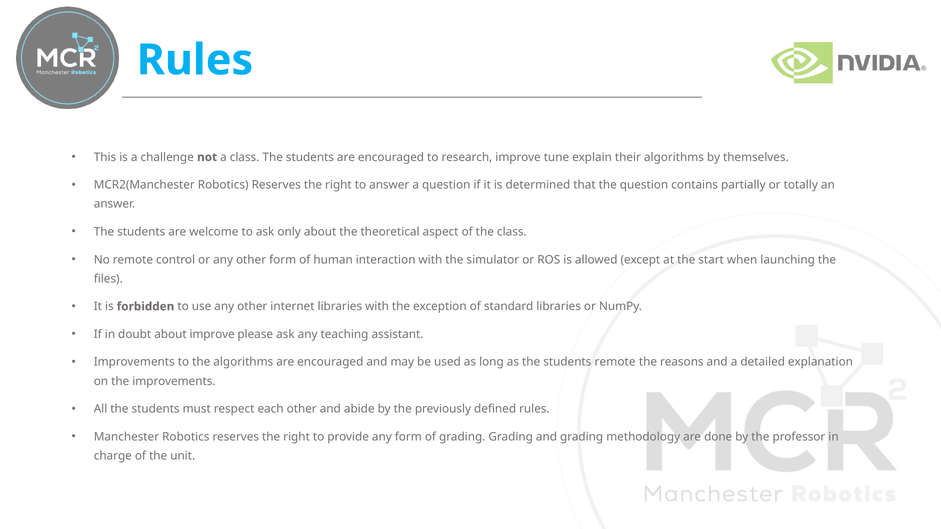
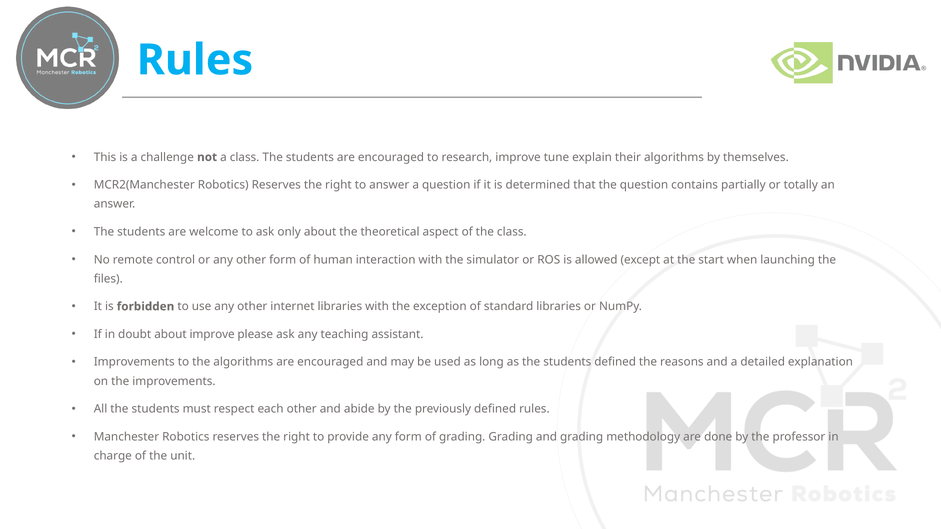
students remote: remote -> defined
